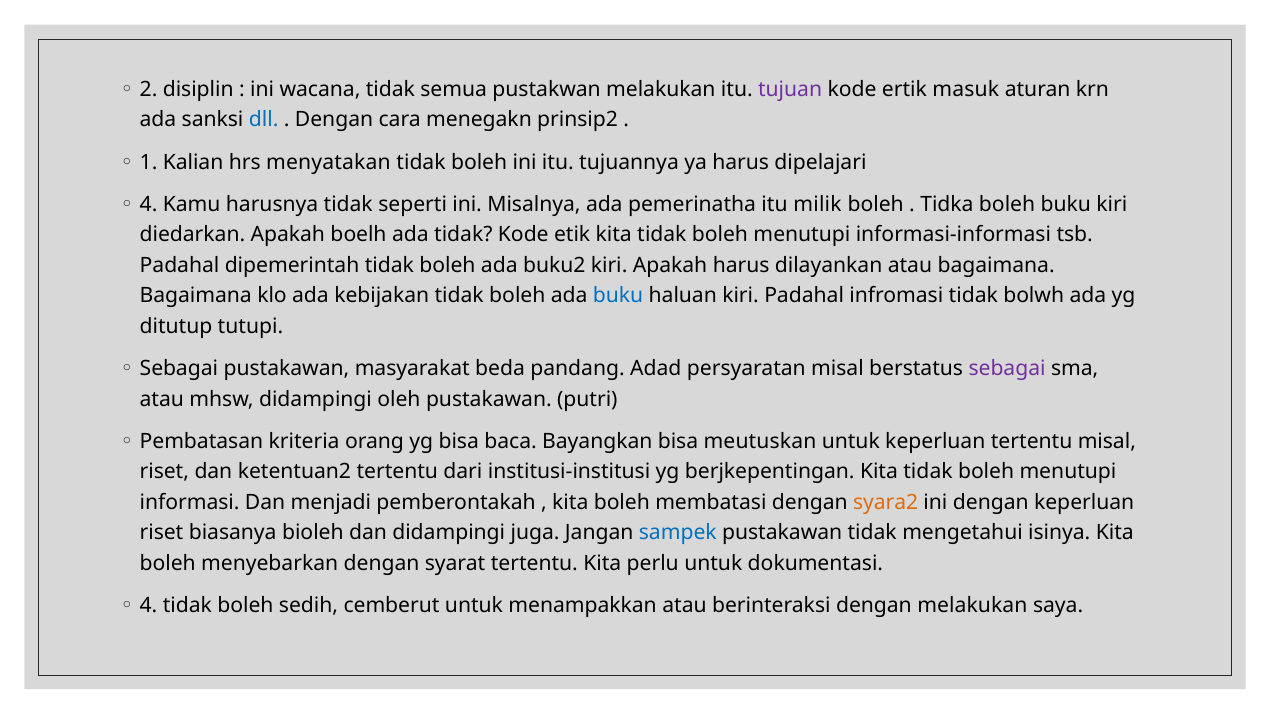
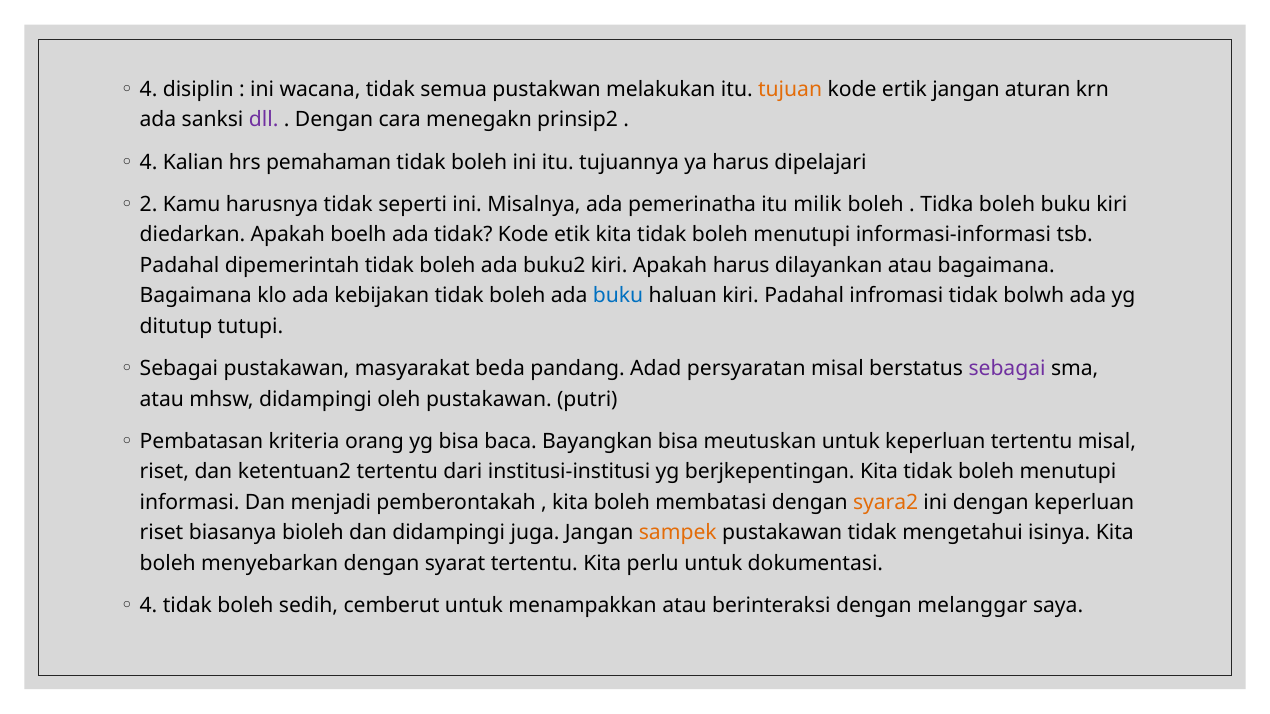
2 at (149, 89): 2 -> 4
tujuan colour: purple -> orange
ertik masuk: masuk -> jangan
dll colour: blue -> purple
1 at (149, 162): 1 -> 4
menyatakan: menyatakan -> pemahaman
4 at (149, 205): 4 -> 2
sampek colour: blue -> orange
dengan melakukan: melakukan -> melanggar
